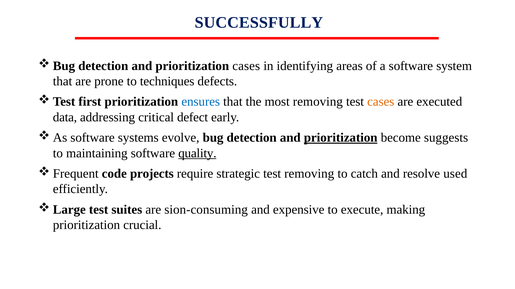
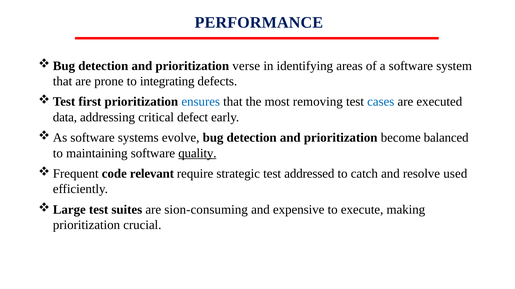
SUCCESSFULLY: SUCCESSFULLY -> PERFORMANCE
prioritization cases: cases -> verse
techniques: techniques -> integrating
cases at (381, 102) colour: orange -> blue
prioritization at (341, 138) underline: present -> none
suggests: suggests -> balanced
projects: projects -> relevant
test removing: removing -> addressed
